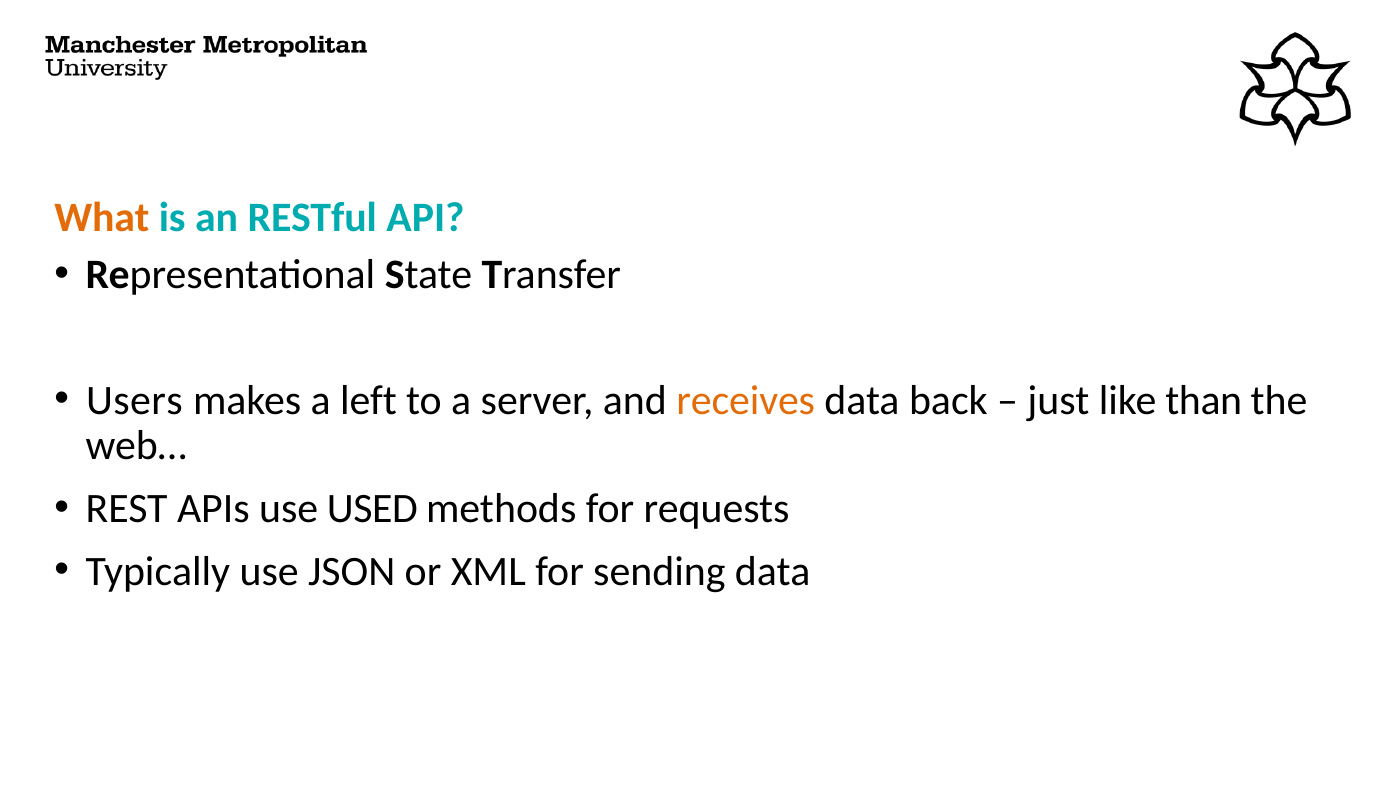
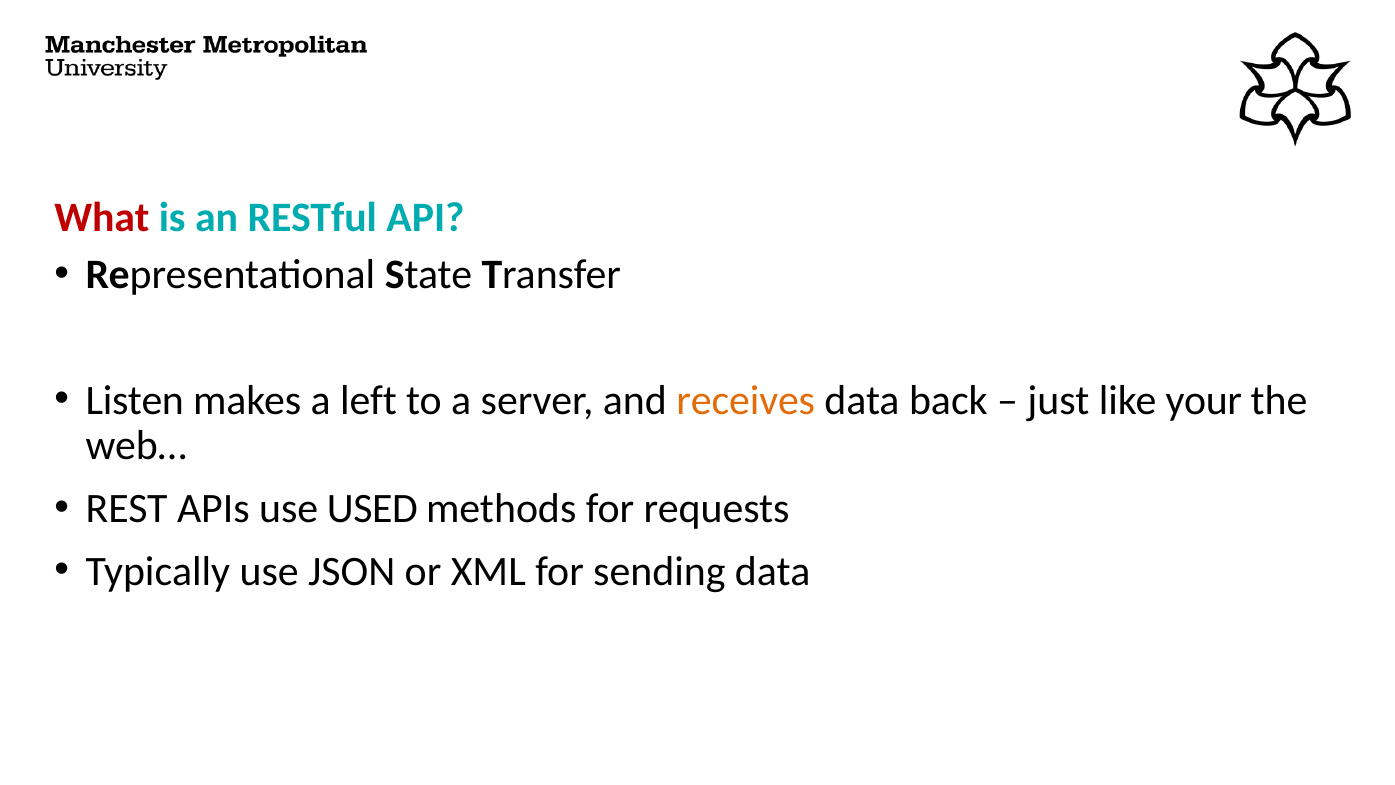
What colour: orange -> red
Users: Users -> Listen
than: than -> your
